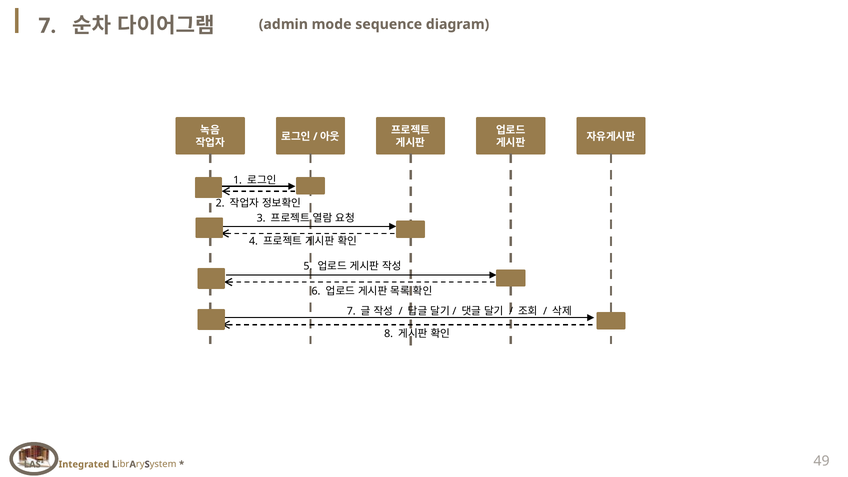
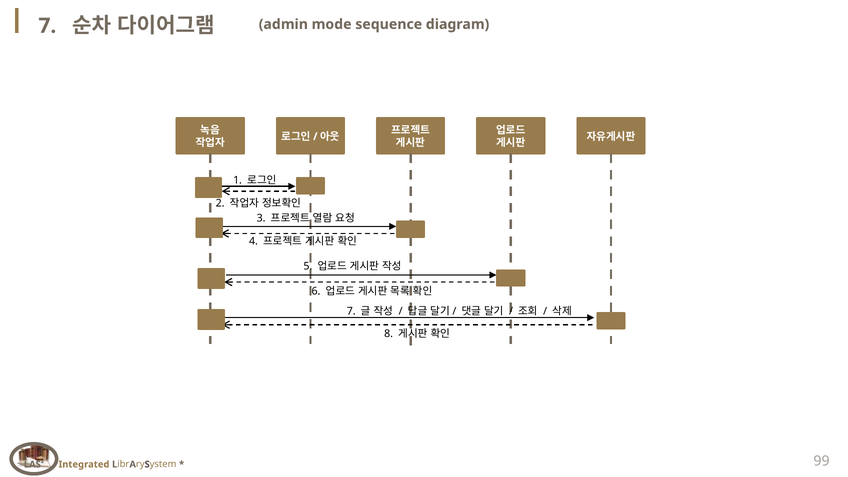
49: 49 -> 99
